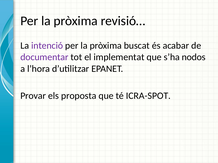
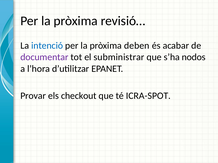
intenció colour: purple -> blue
buscat: buscat -> deben
implementat: implementat -> subministrar
proposta: proposta -> checkout
